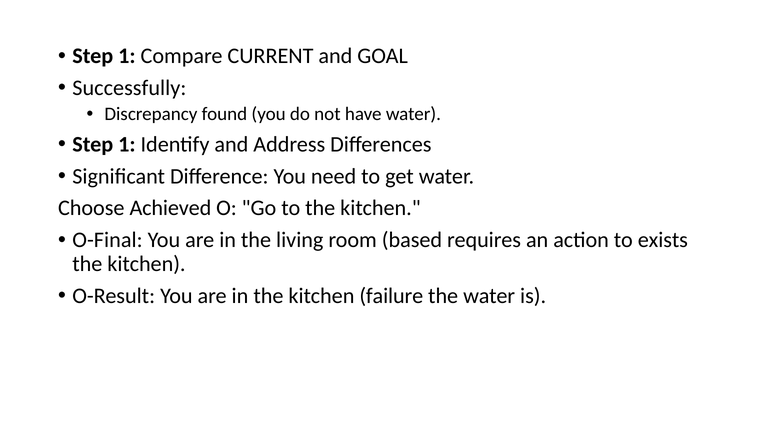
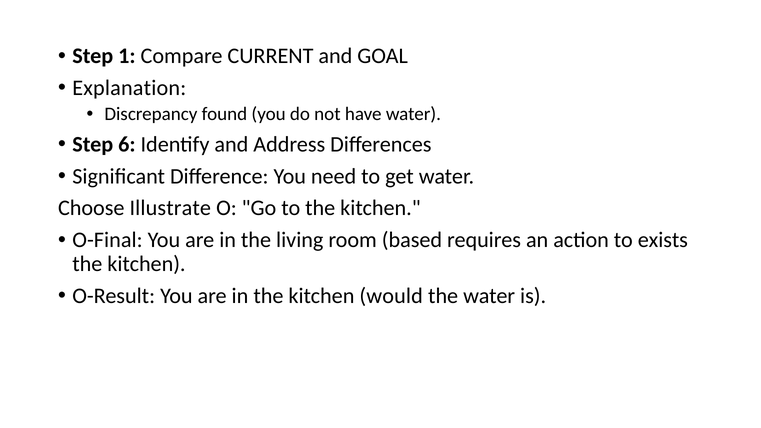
Successfully: Successfully -> Explanation
1 at (127, 144): 1 -> 6
Achieved: Achieved -> Illustrate
failure: failure -> would
